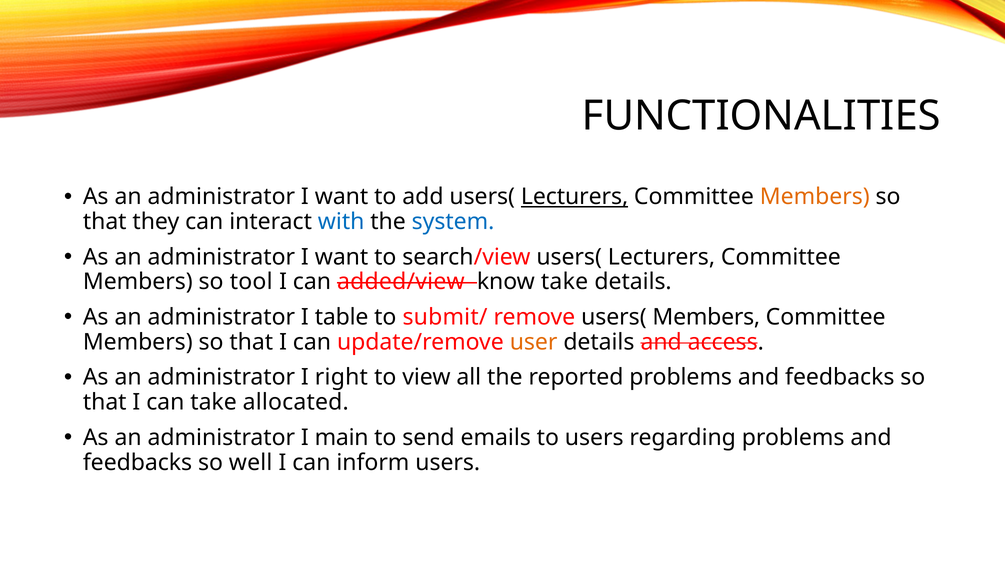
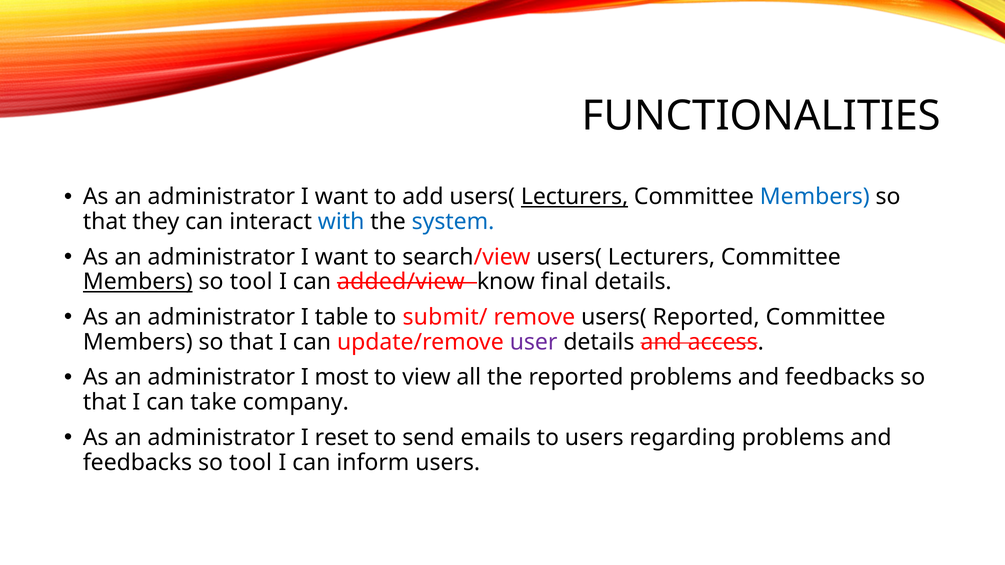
Members at (815, 197) colour: orange -> blue
Members at (138, 282) underline: none -> present
know take: take -> final
users( Members: Members -> Reported
user colour: orange -> purple
right: right -> most
allocated: allocated -> company
main: main -> reset
feedbacks so well: well -> tool
